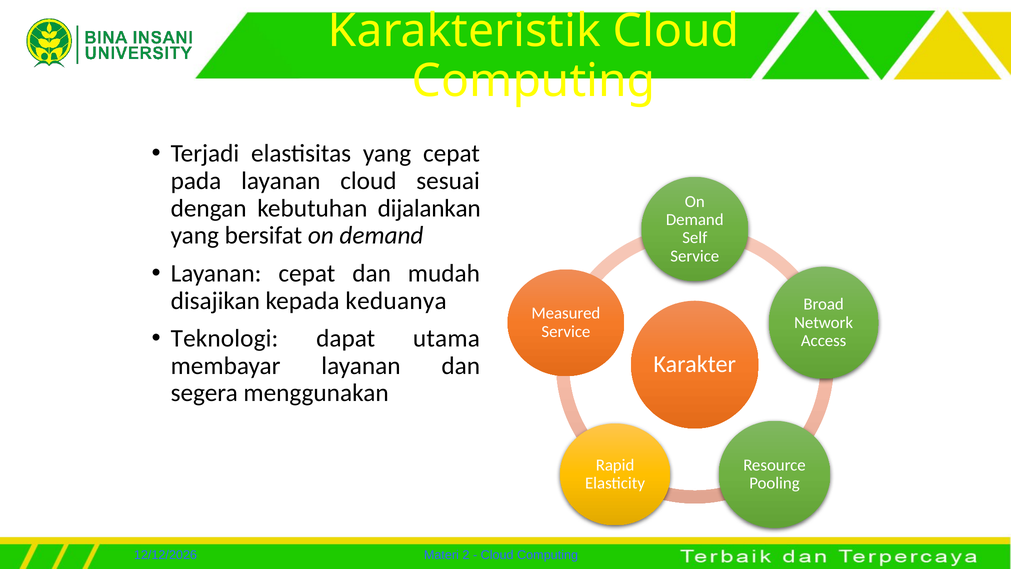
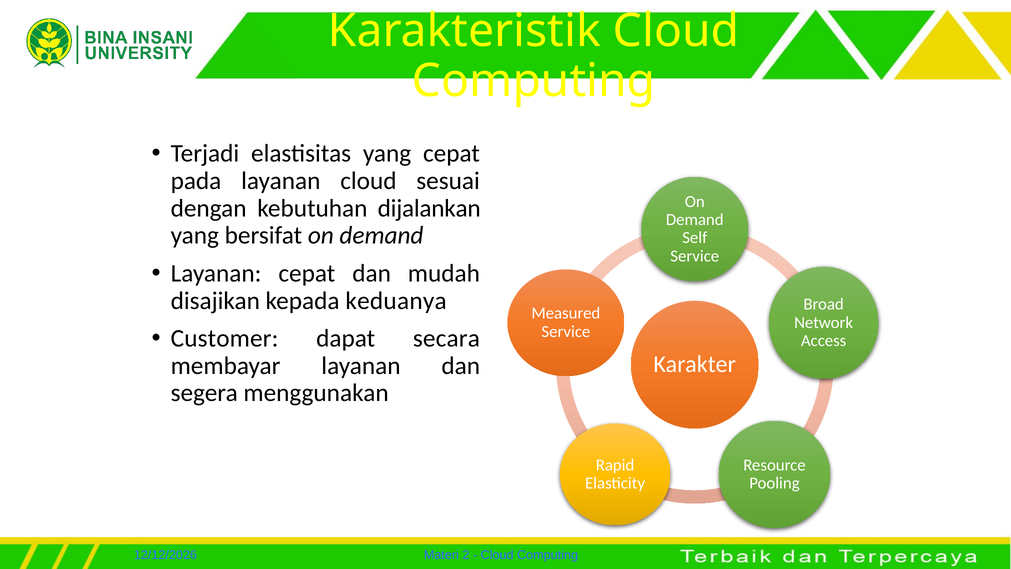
Teknologi: Teknologi -> Customer
utama: utama -> secara
